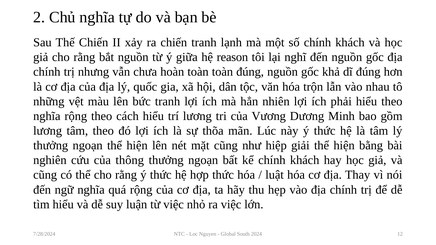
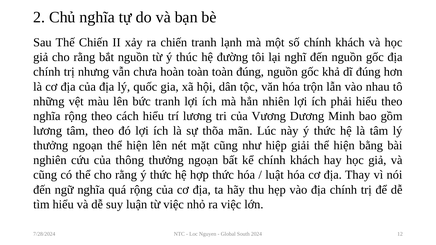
giữa: giữa -> thúc
reason: reason -> đường
